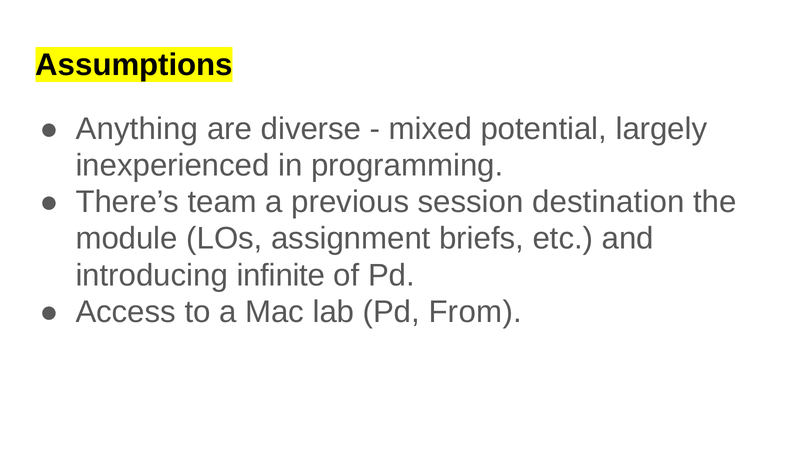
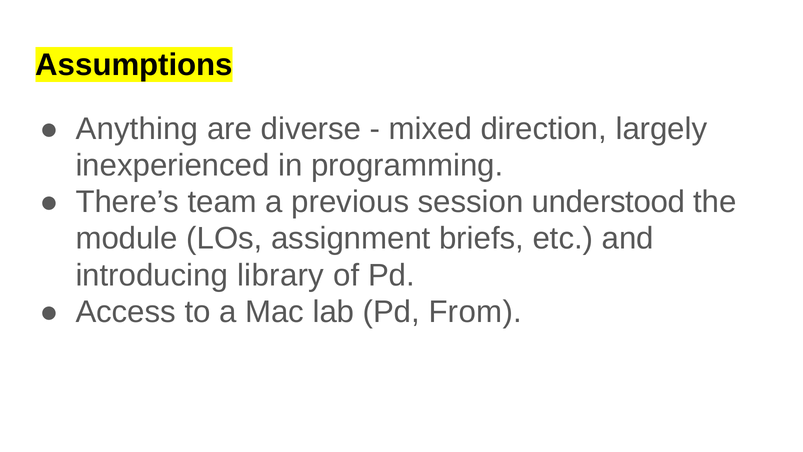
potential: potential -> direction
destination: destination -> understood
infinite: infinite -> library
